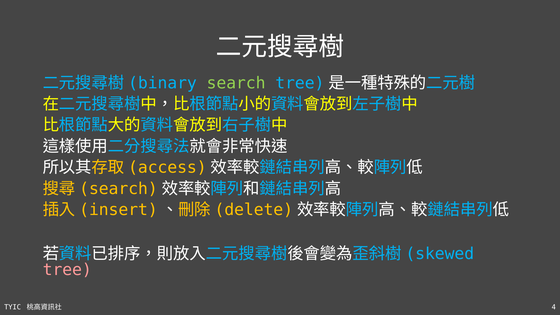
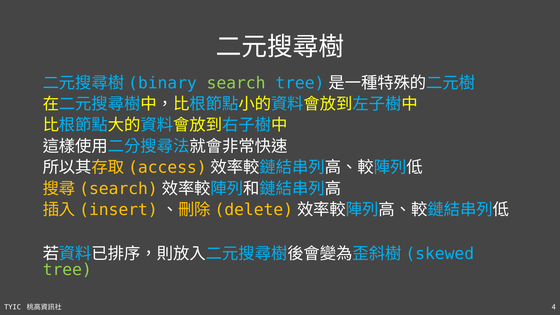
tree colour: pink -> light green
